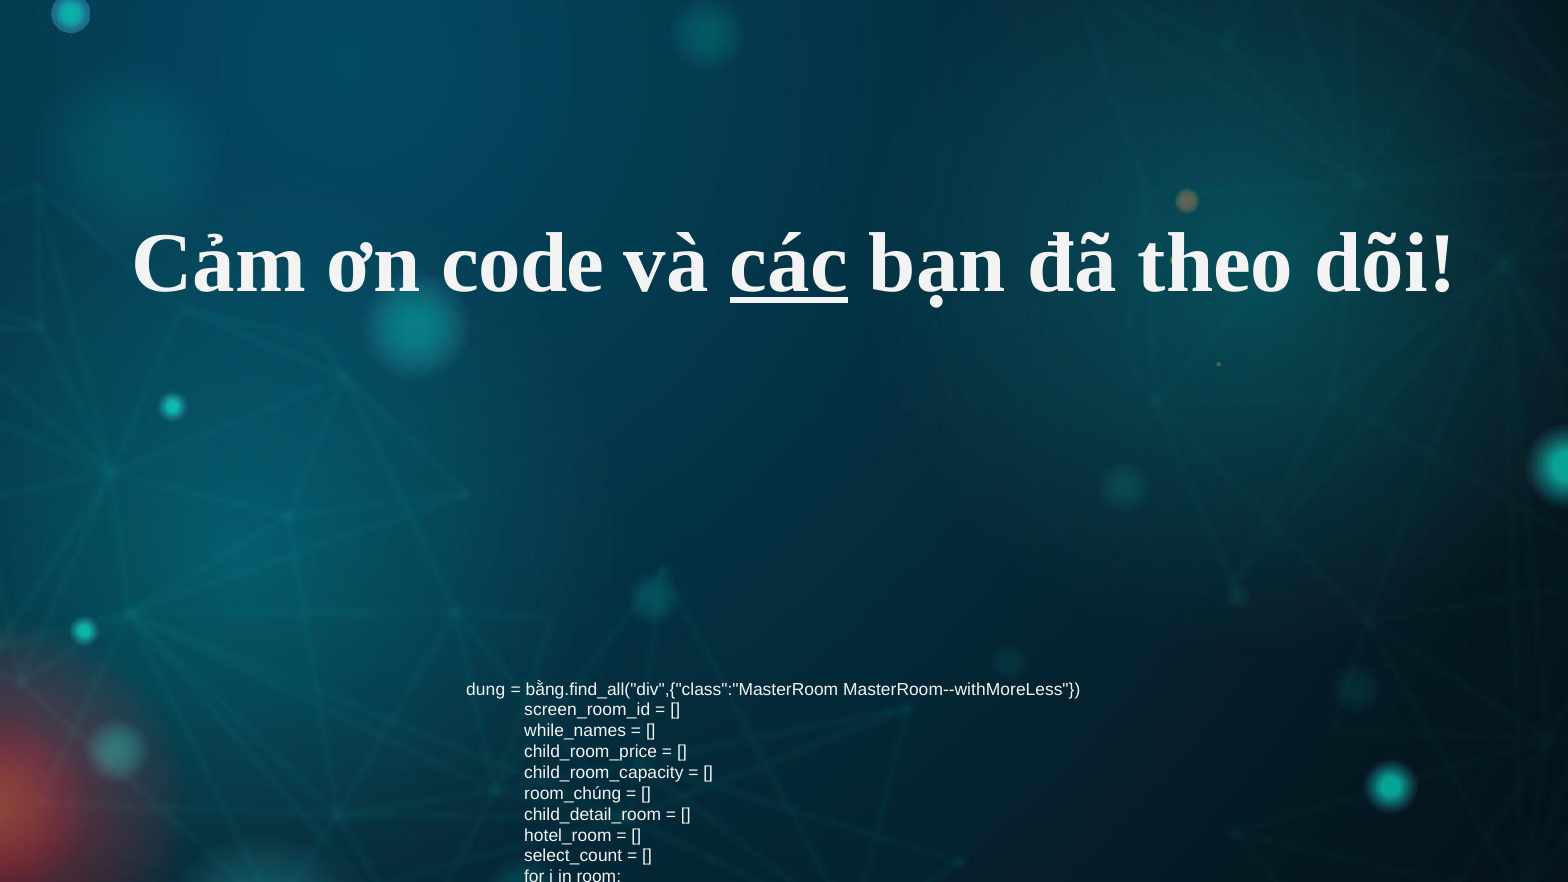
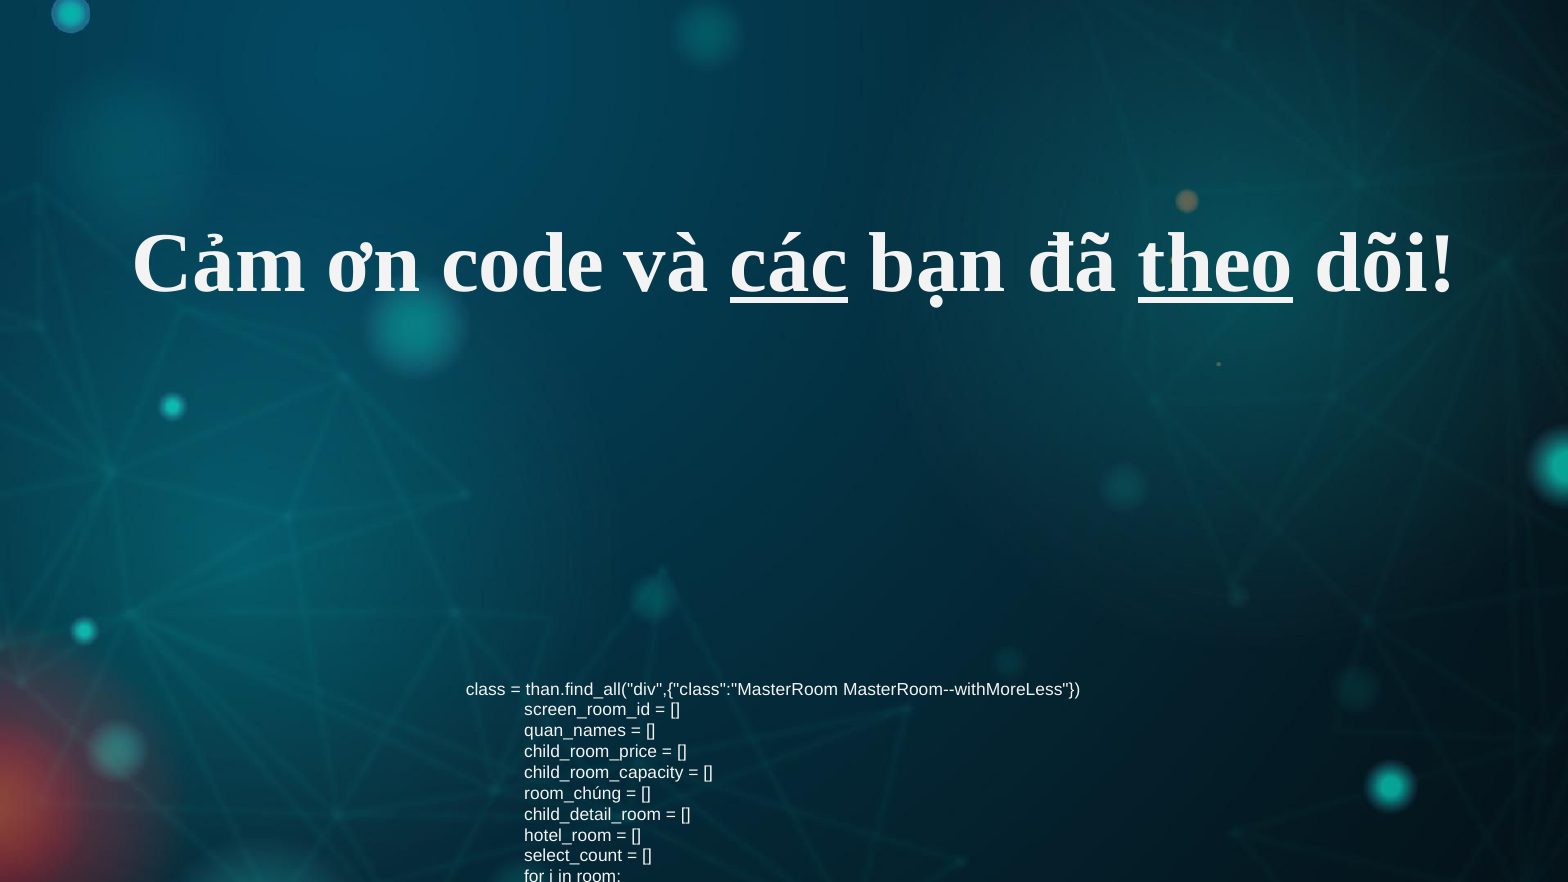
theo underline: none -> present
dung: dung -> class
bằng.find_all("div",{"class":"MasterRoom: bằng.find_all("div",{"class":"MasterRoom -> than.find_all("div",{"class":"MasterRoom
while_names: while_names -> quan_names
